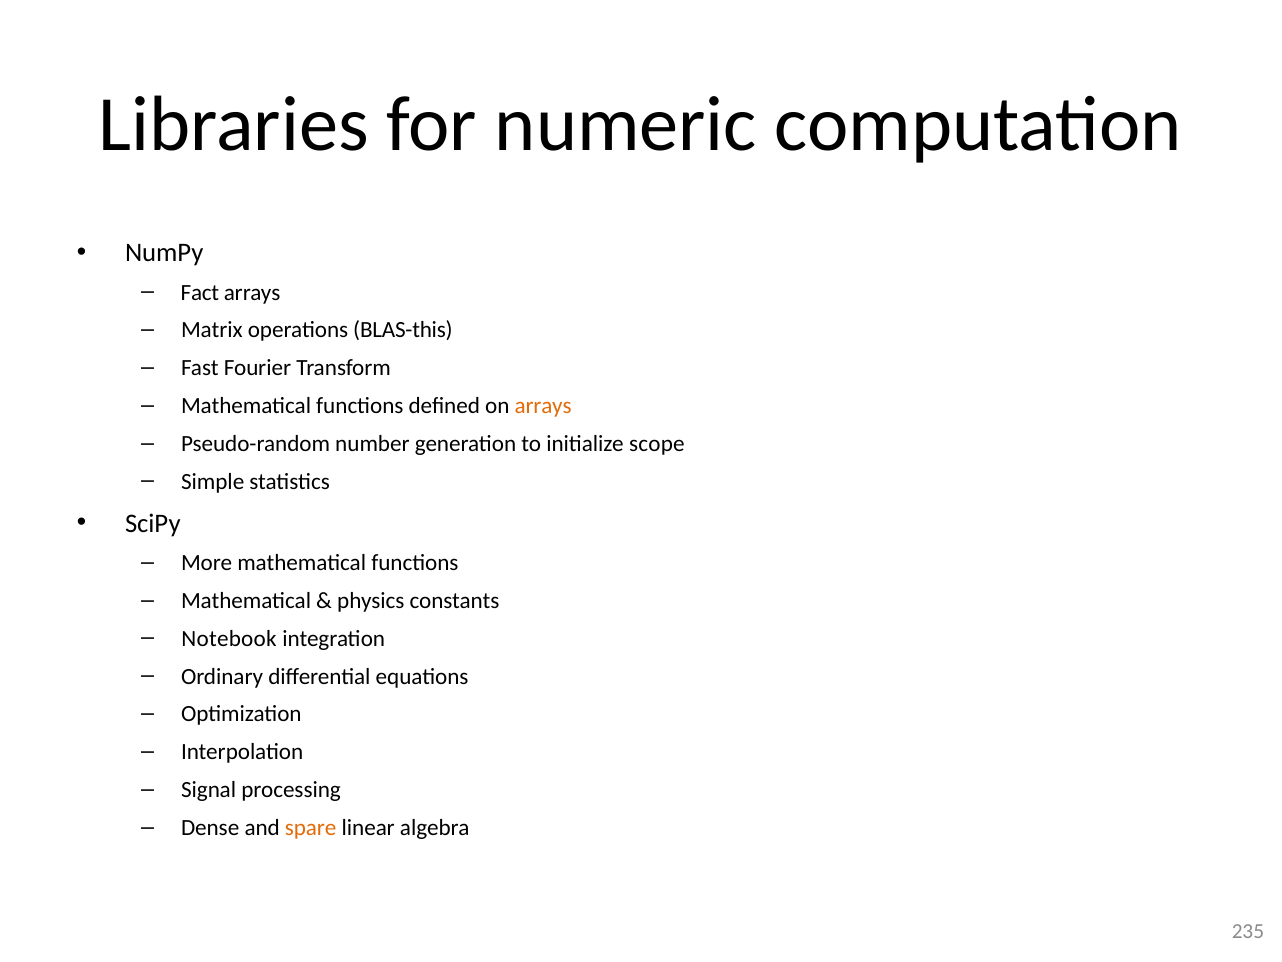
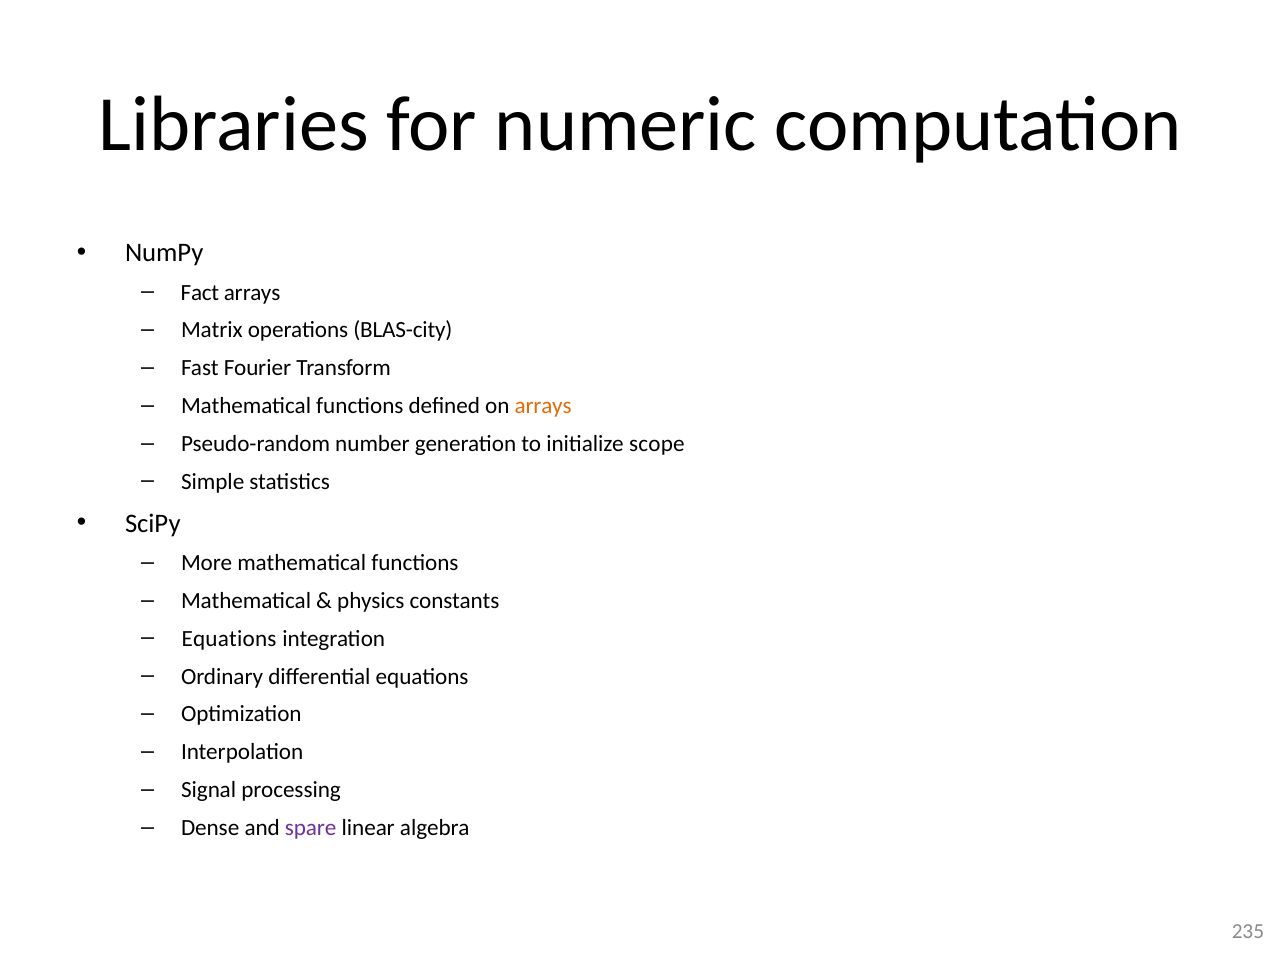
BLAS-this: BLAS-this -> BLAS-city
Notebook at (229, 638): Notebook -> Equations
spare colour: orange -> purple
